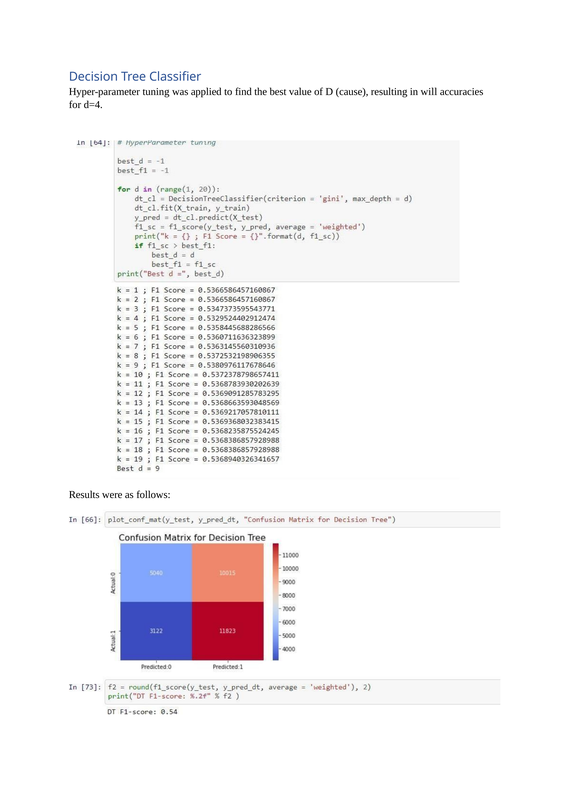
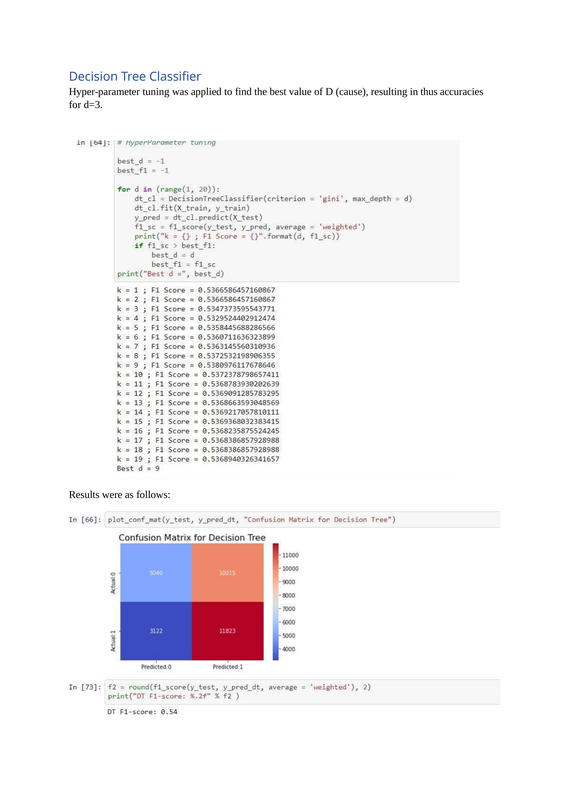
will: will -> thus
d=4: d=4 -> d=3
